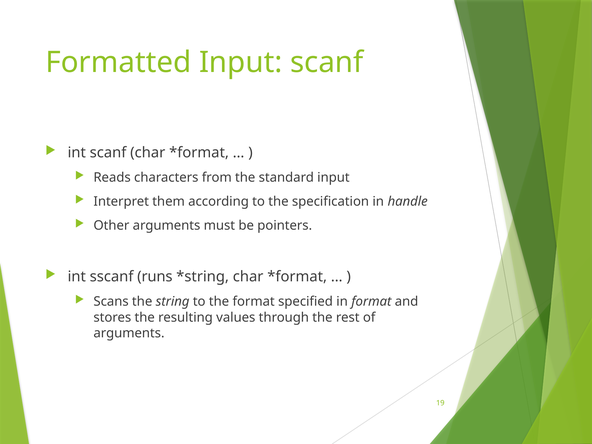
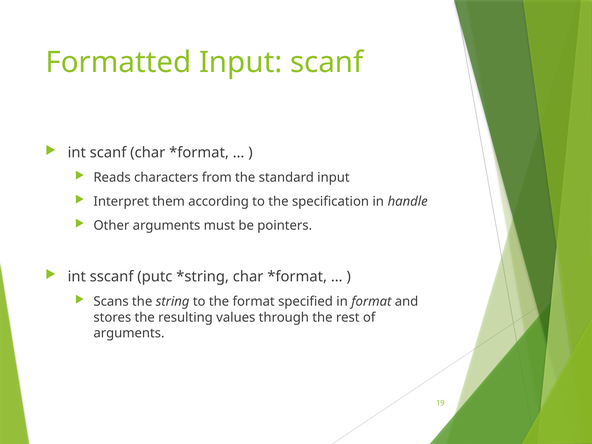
runs: runs -> putc
